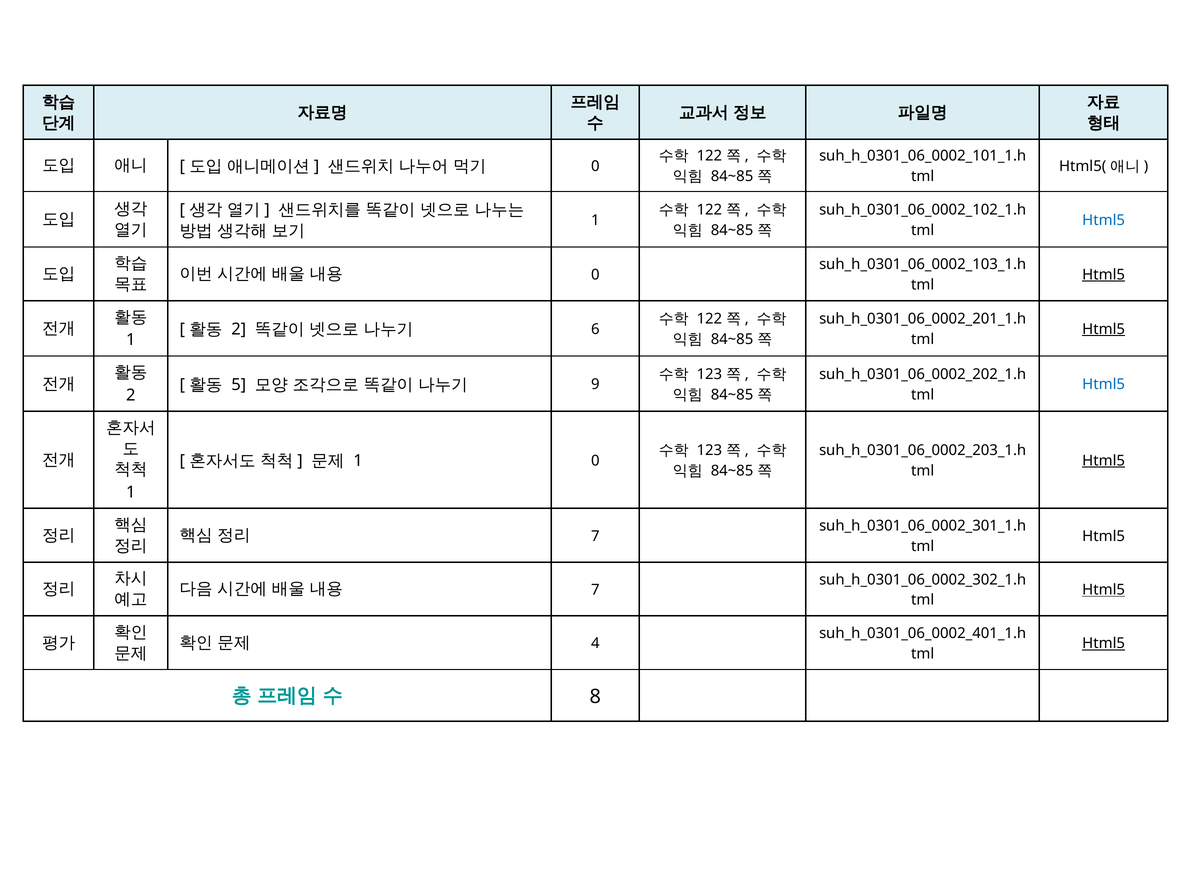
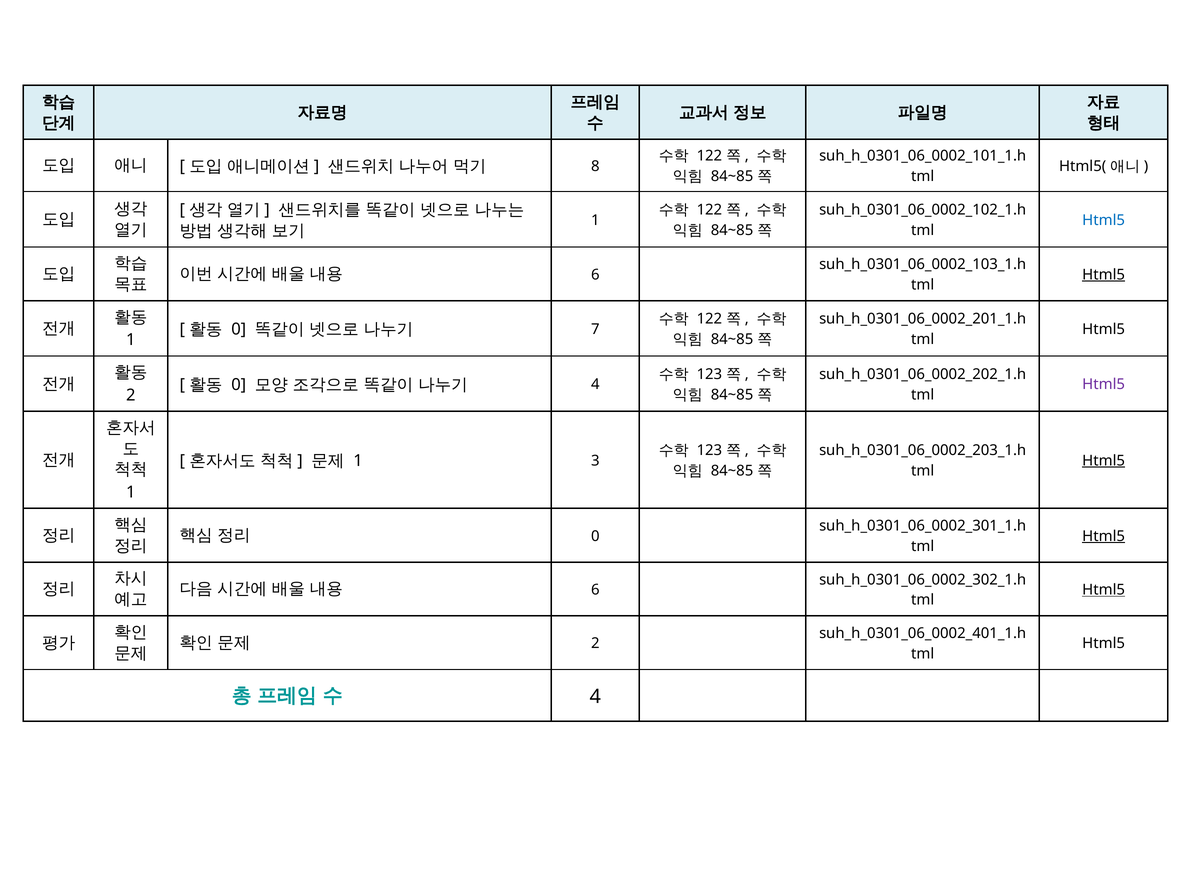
0 at (595, 166): 0 -> 8
0 at (595, 275): 0 -> 6
2 at (239, 329): 2 -> 0
6: 6 -> 7
Html5 at (1104, 329) underline: present -> none
5 at (239, 384): 5 -> 0
9 at (595, 384): 9 -> 4
Html5 at (1104, 384) colour: blue -> purple
1 0: 0 -> 3
7 at (595, 536): 7 -> 0
Html5 at (1104, 536) underline: none -> present
7 at (595, 590): 7 -> 6
4 at (595, 643): 4 -> 2
Html5 at (1104, 643) underline: present -> none
8 at (595, 696): 8 -> 4
